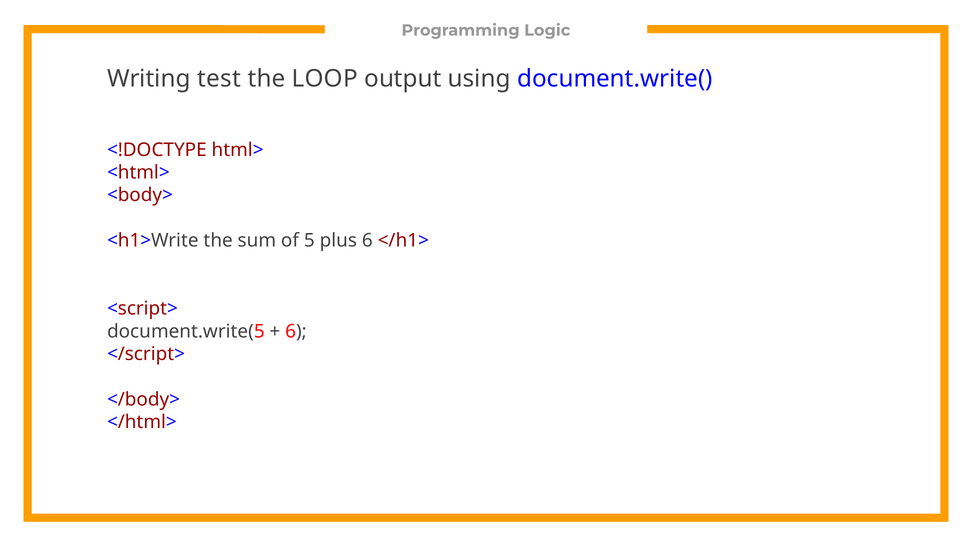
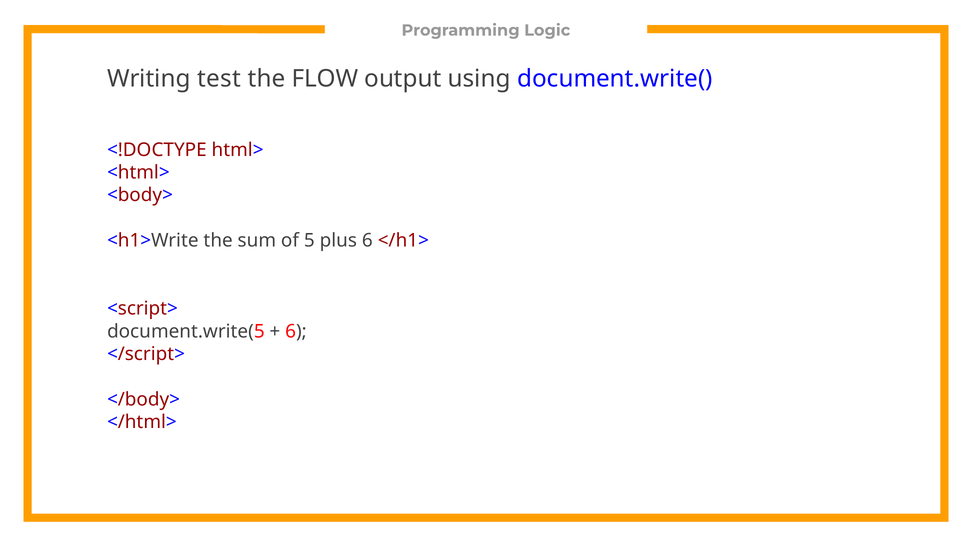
LOOP: LOOP -> FLOW
